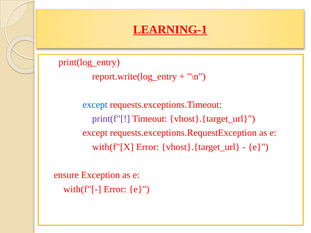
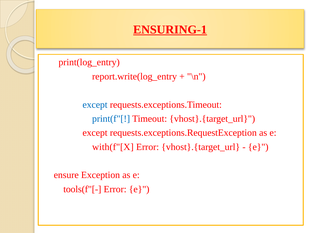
LEARNING-1: LEARNING-1 -> ENSURING-1
print(f"[ colour: purple -> blue
with(f"[-: with(f"[- -> tools(f"[-
